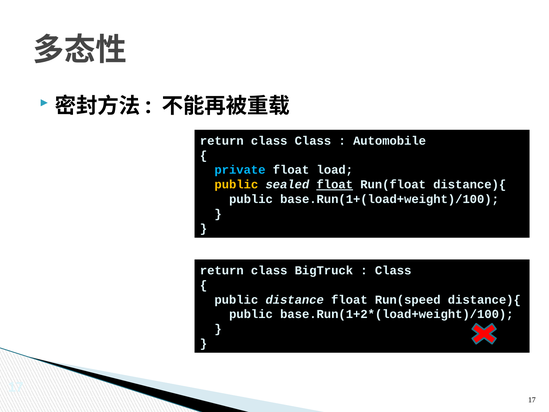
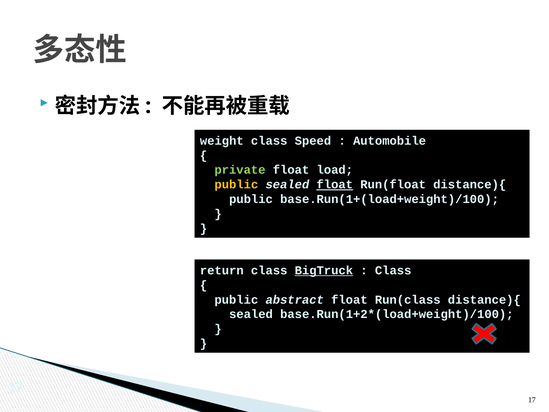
return at (222, 141): return -> weight
class Class: Class -> Speed
private colour: light blue -> light green
BigTruck underline: none -> present
distance: distance -> abstract
Run(speed: Run(speed -> Run(class
public at (251, 314): public -> sealed
